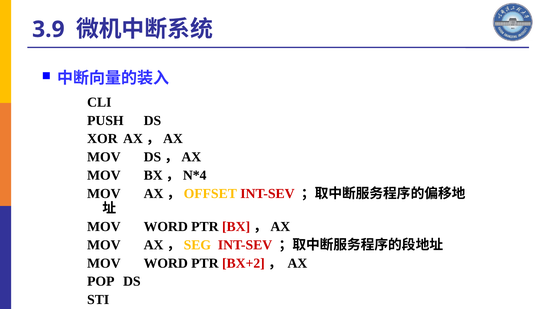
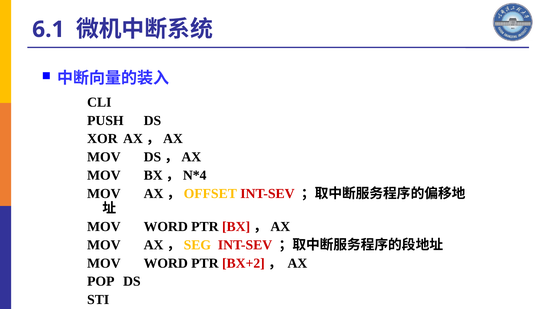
3.9: 3.9 -> 6.1
